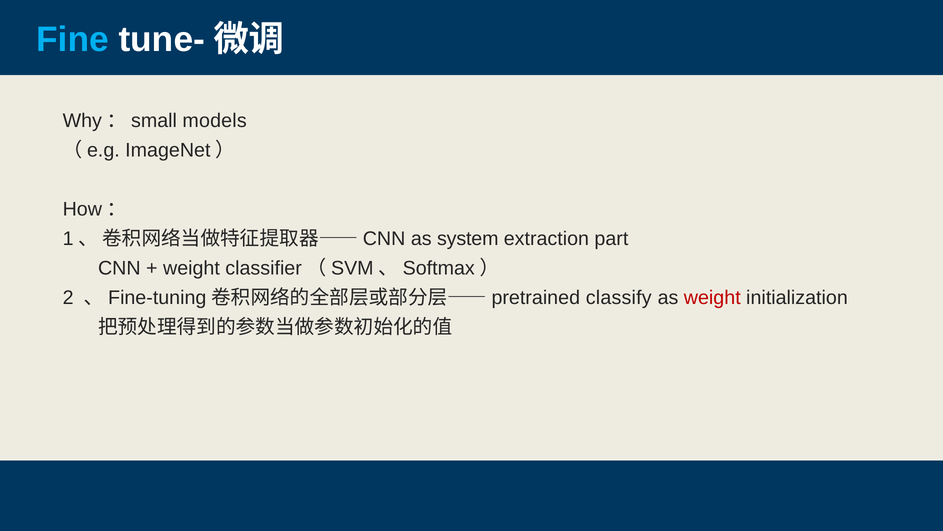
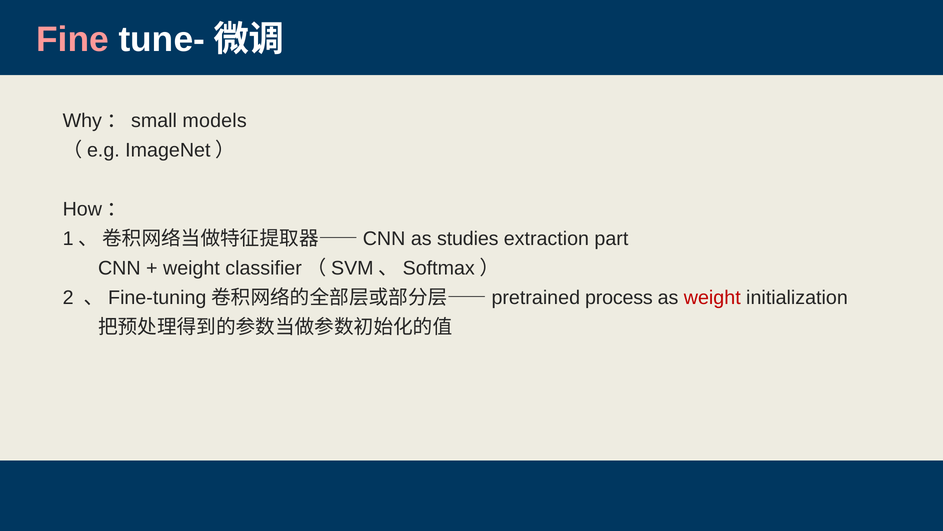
Fine colour: light blue -> pink
system: system -> studies
classify: classify -> process
